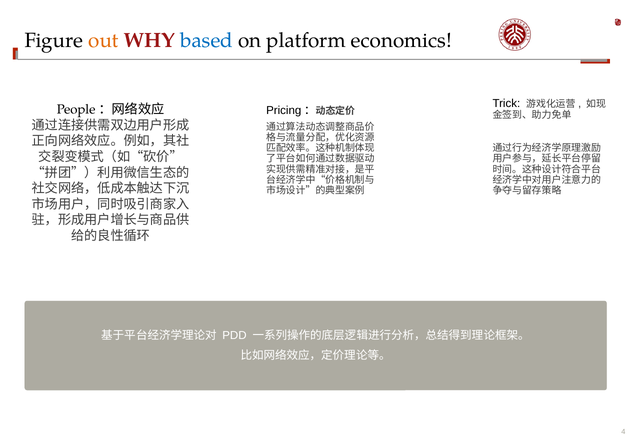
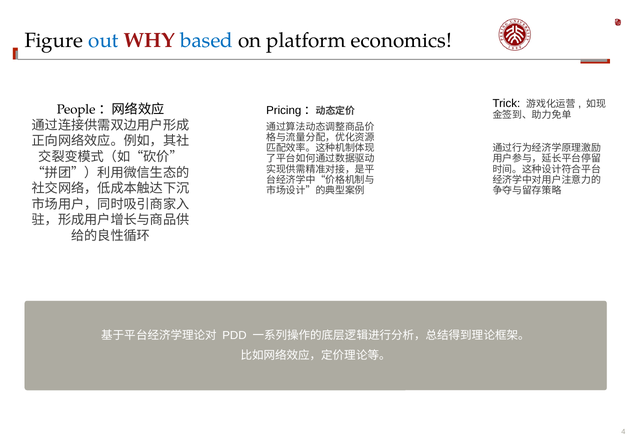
out colour: orange -> blue
